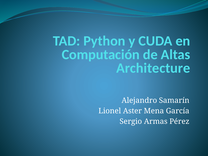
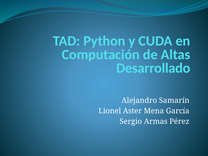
Architecture: Architecture -> Desarrollado
